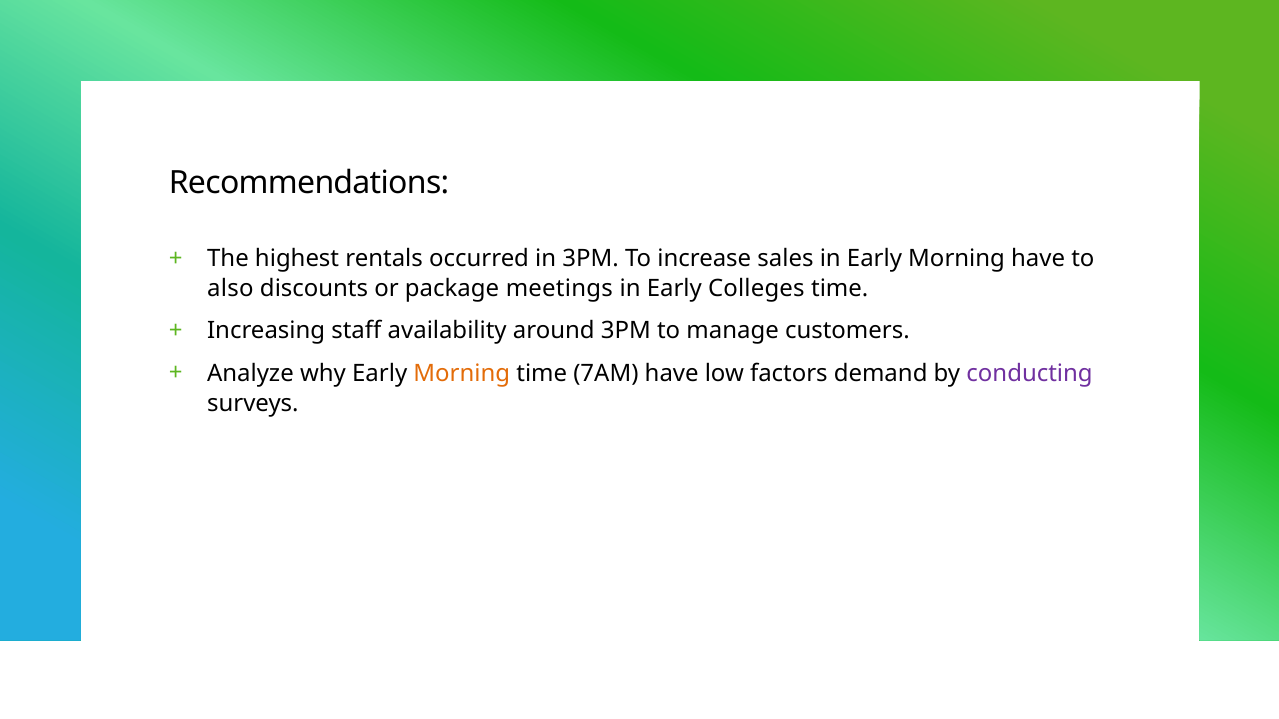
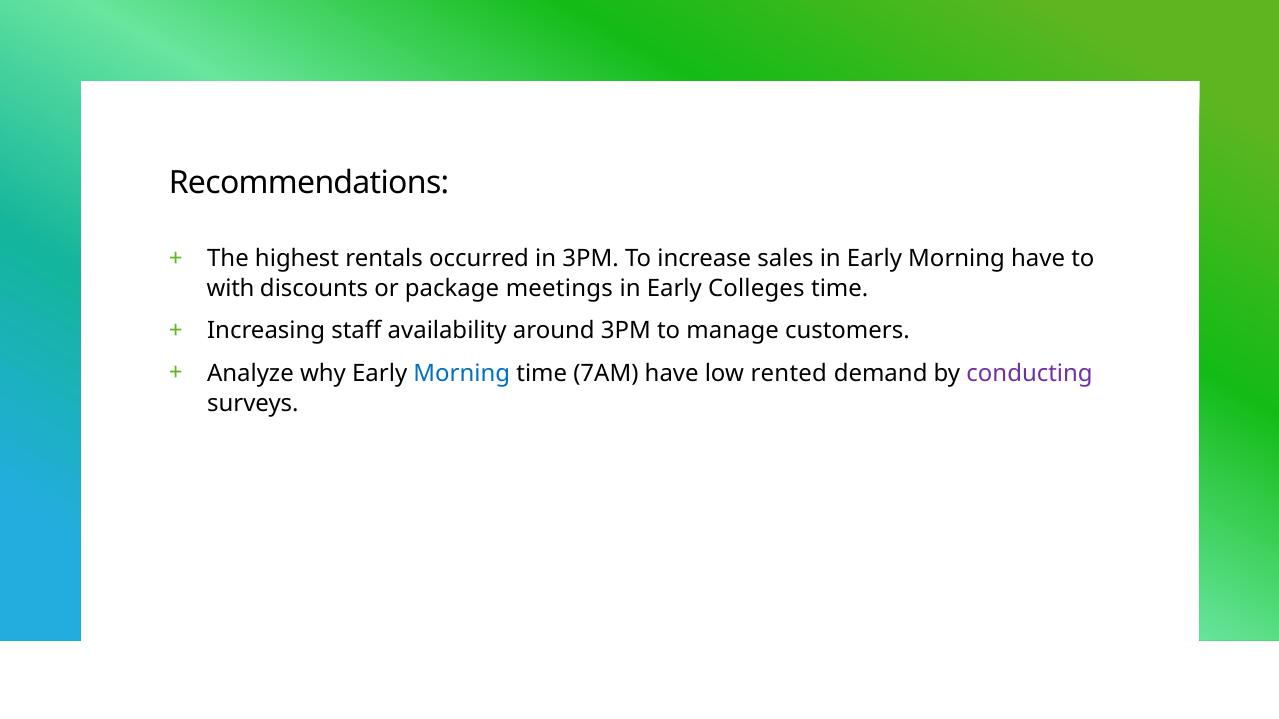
also: also -> with
Morning at (462, 373) colour: orange -> blue
factors: factors -> rented
